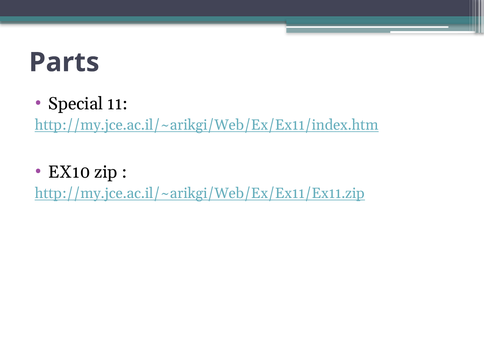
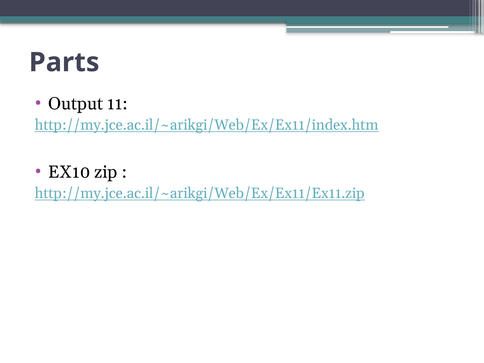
Special: Special -> Output
